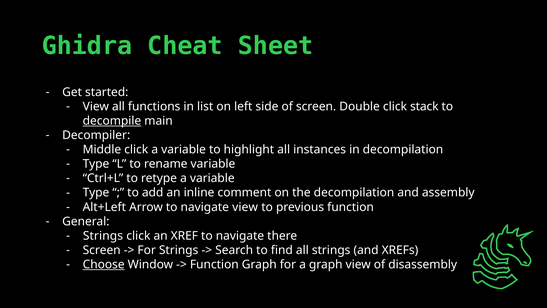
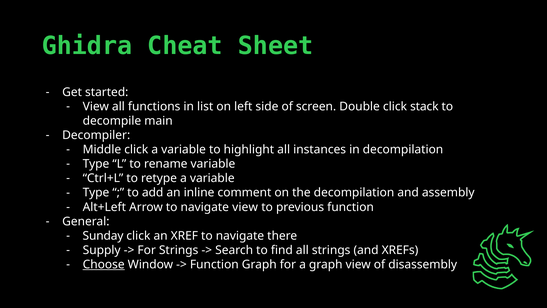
decompile underline: present -> none
Strings at (103, 236): Strings -> Sunday
Screen at (102, 250): Screen -> Supply
